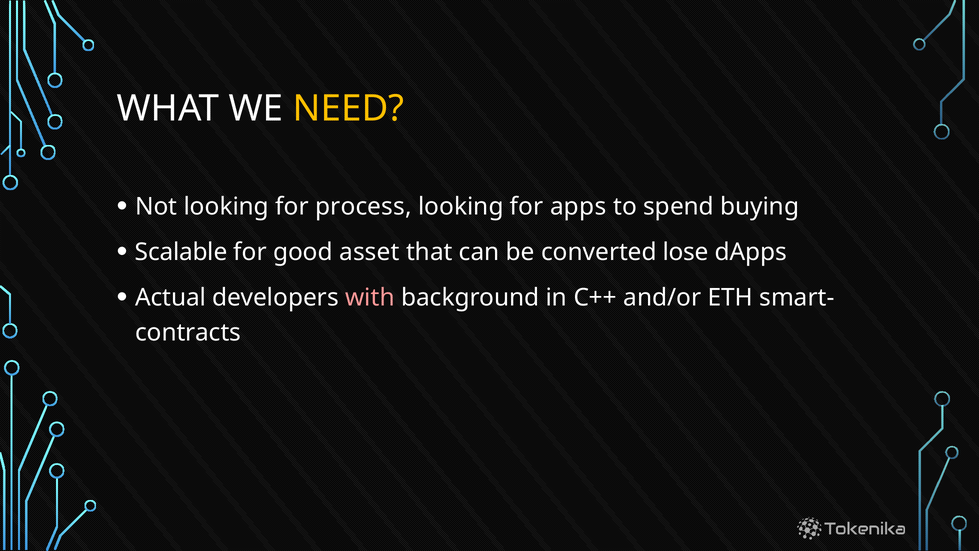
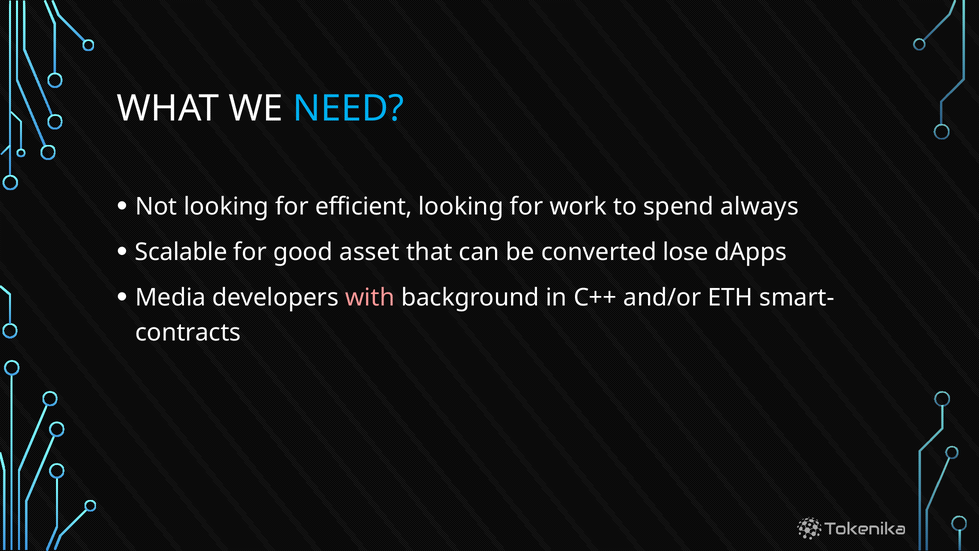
NEED colour: yellow -> light blue
process: process -> efficient
apps: apps -> work
buying: buying -> always
Actual: Actual -> Media
